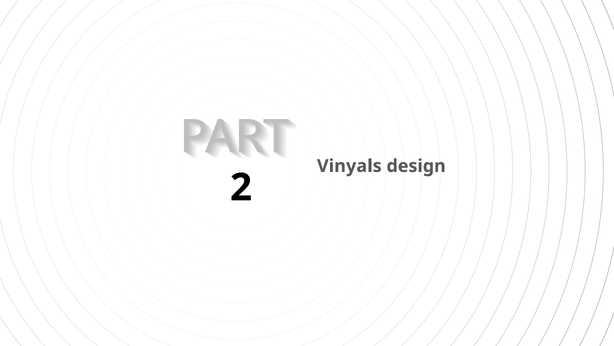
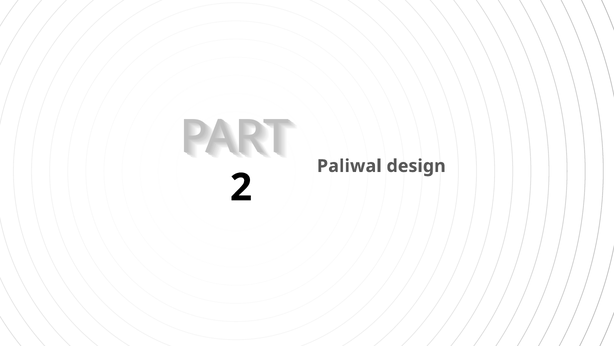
Vinyals: Vinyals -> Paliwal
